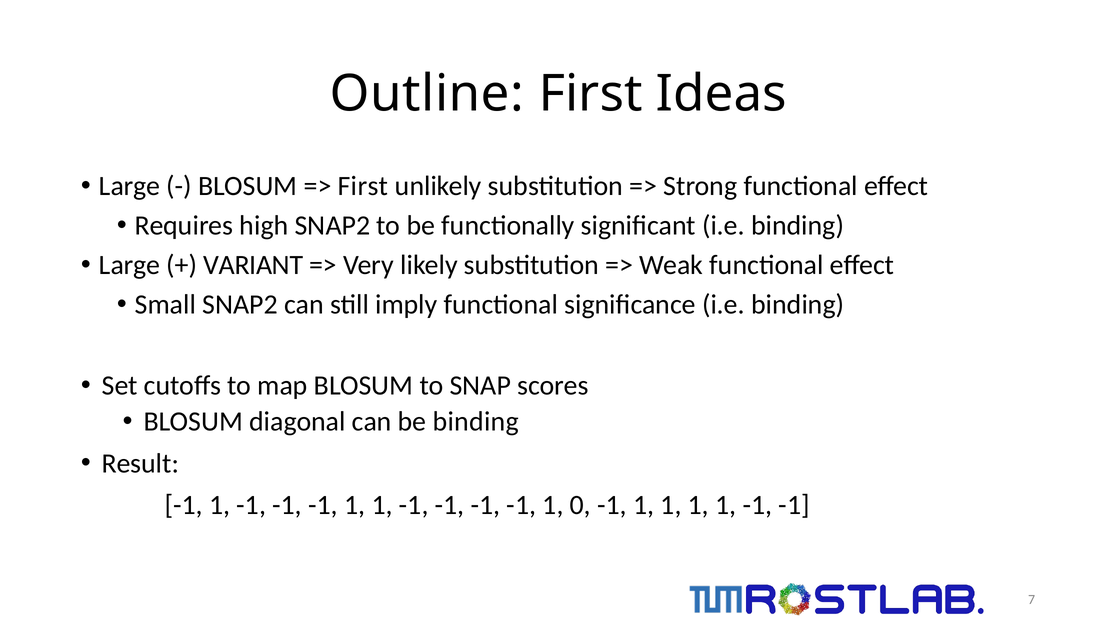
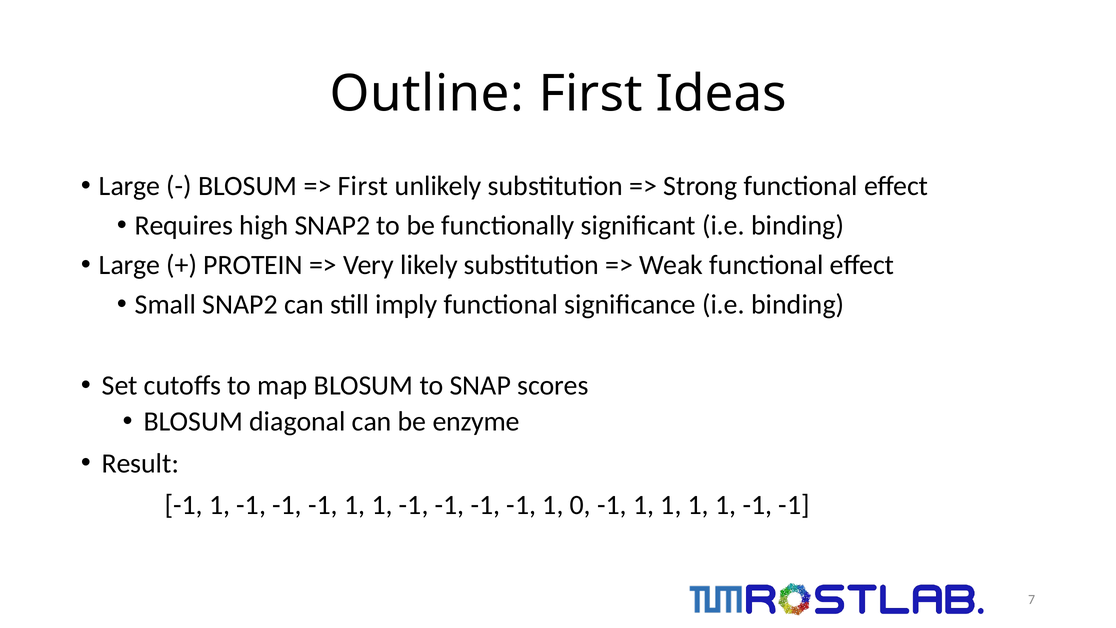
VARIANT: VARIANT -> PROTEIN
be binding: binding -> enzyme
